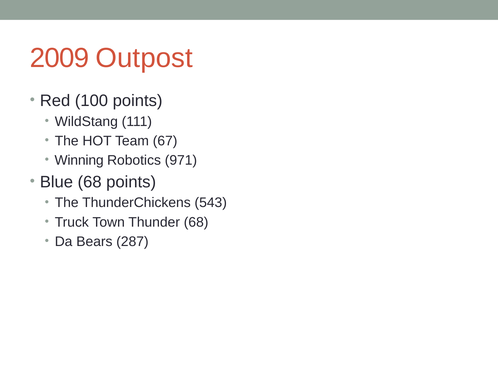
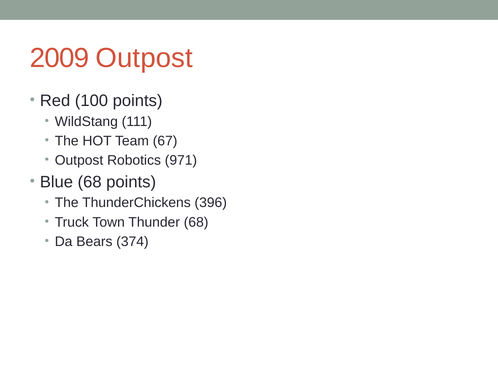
Winning at (79, 160): Winning -> Outpost
543: 543 -> 396
287: 287 -> 374
